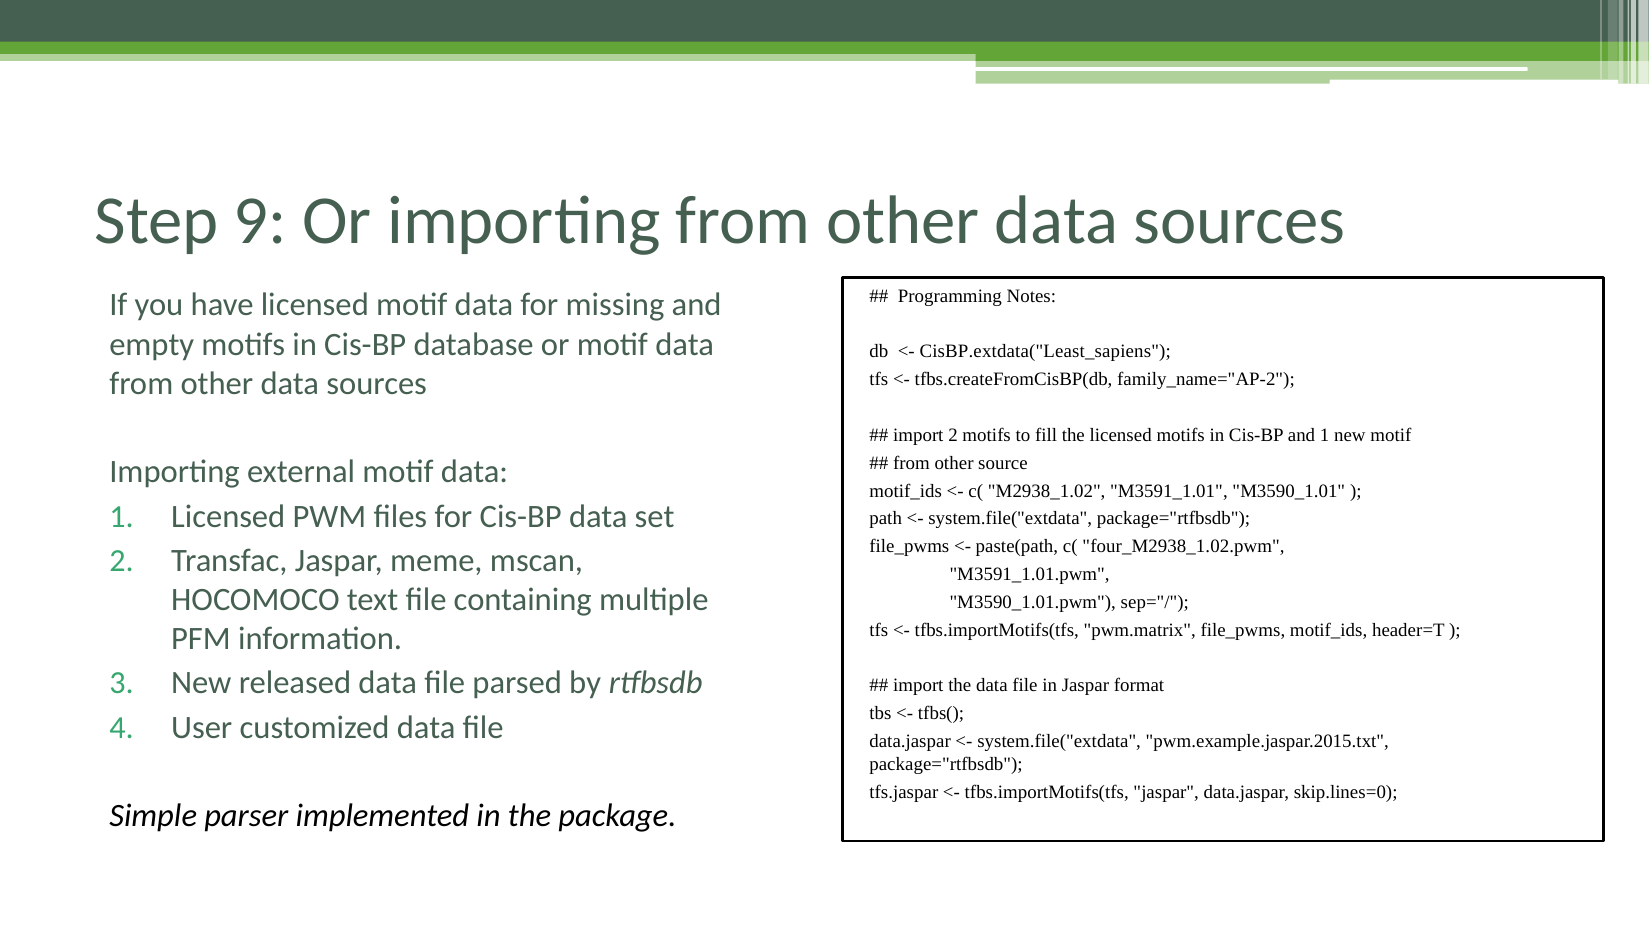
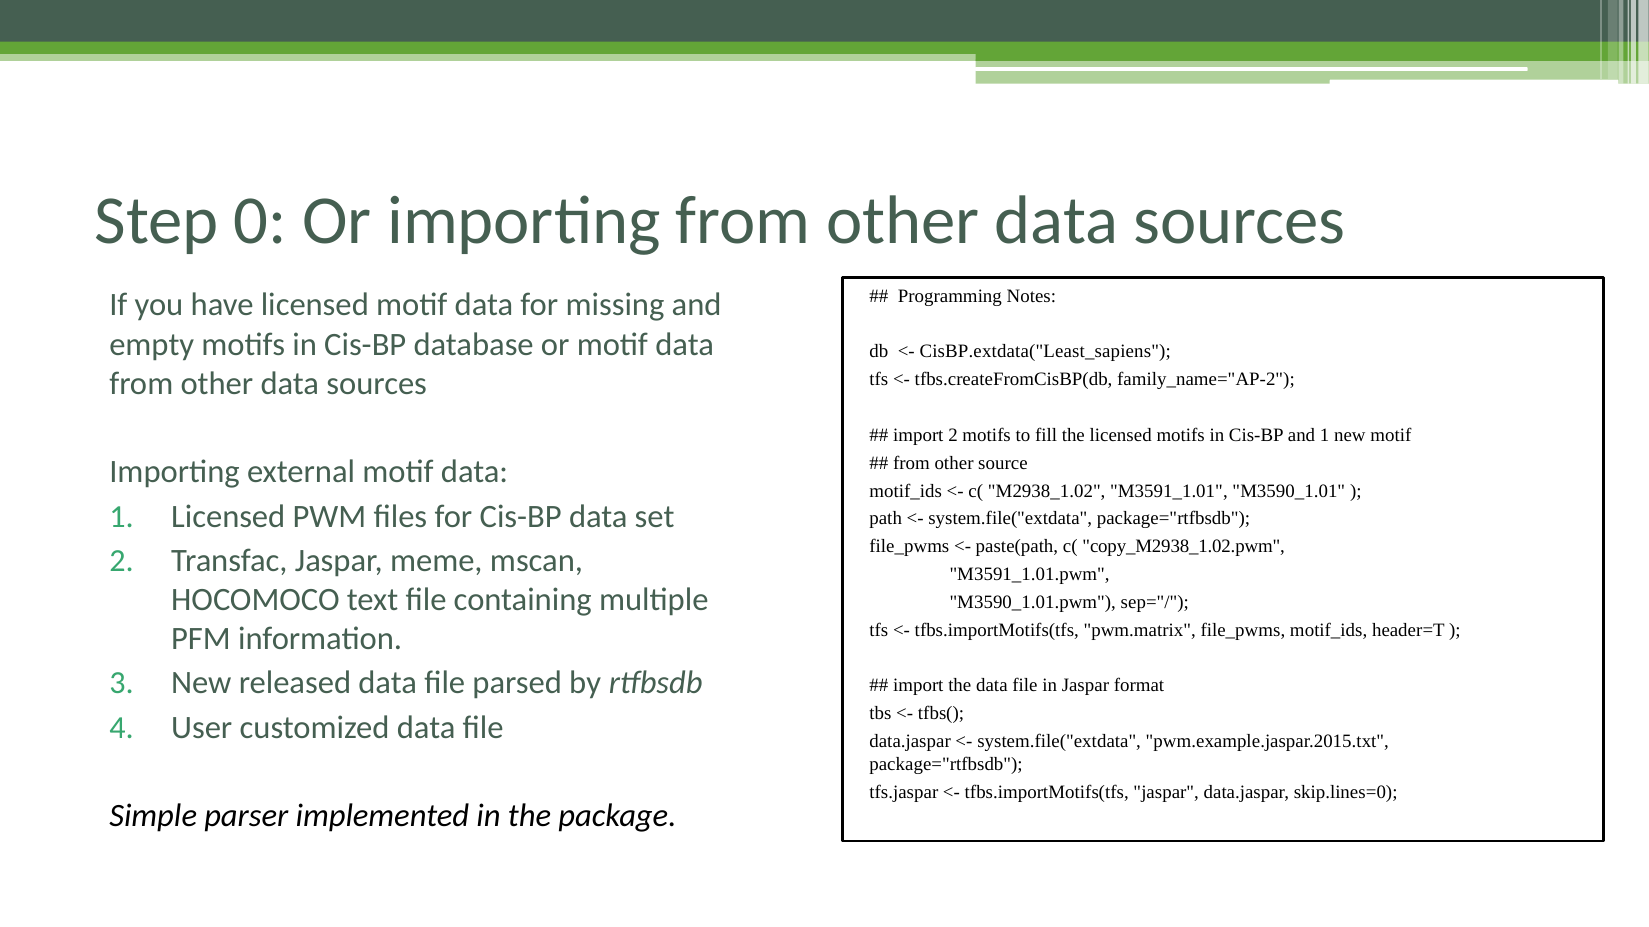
9: 9 -> 0
four_M2938_1.02.pwm: four_M2938_1.02.pwm -> copy_M2938_1.02.pwm
